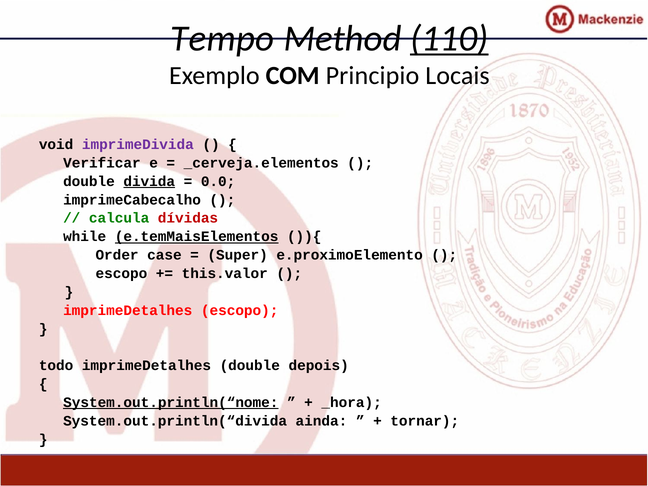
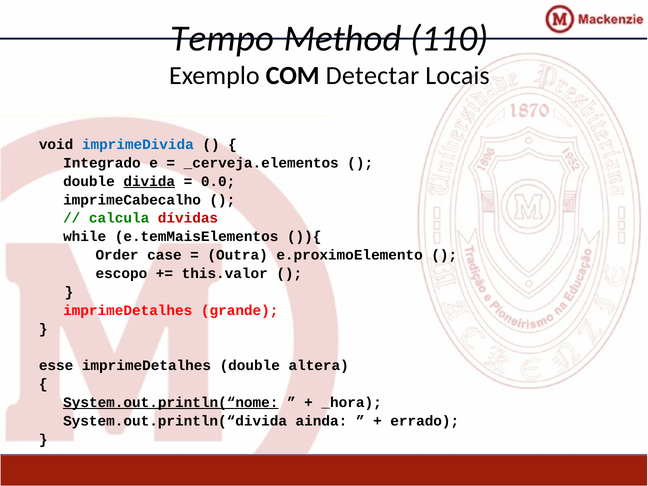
110 underline: present -> none
Principio: Principio -> Detectar
imprimeDivida colour: purple -> blue
Verificar: Verificar -> Integrado
e.temMaisElementos underline: present -> none
Super: Super -> Outra
imprimeDetalhes escopo: escopo -> grande
todo: todo -> esse
depois: depois -> altera
tornar: tornar -> errado
